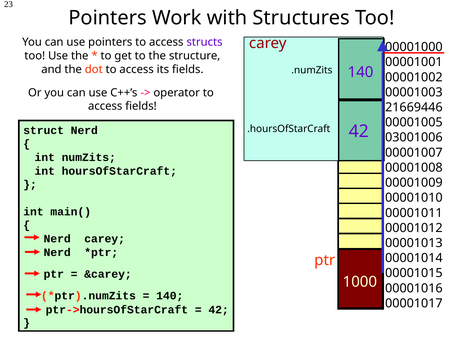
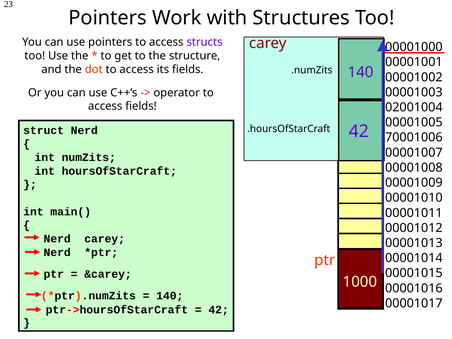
21669446: 21669446 -> 02001004
03001006: 03001006 -> 70001006
